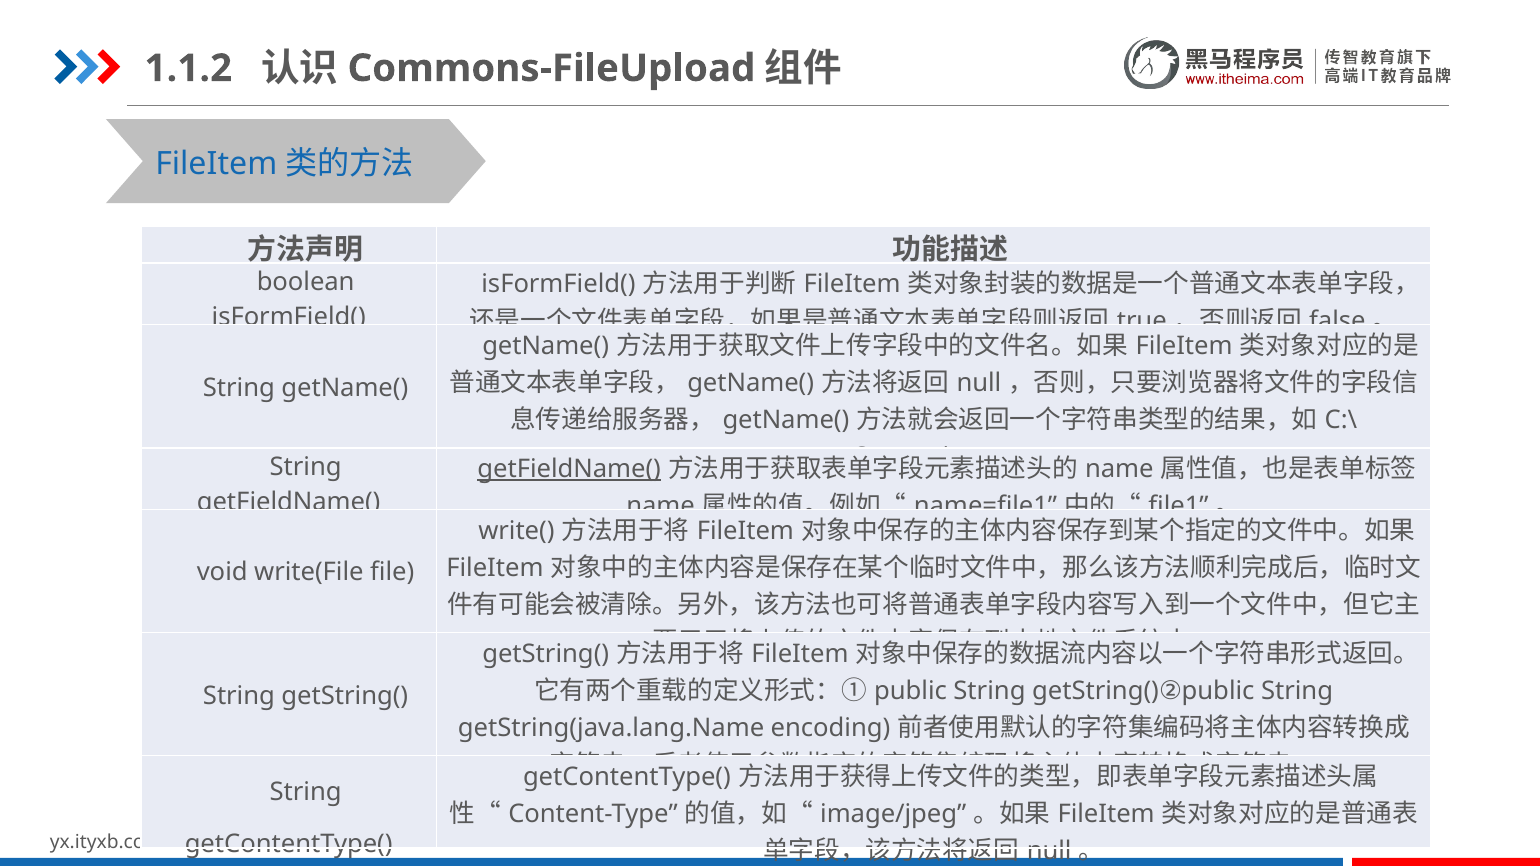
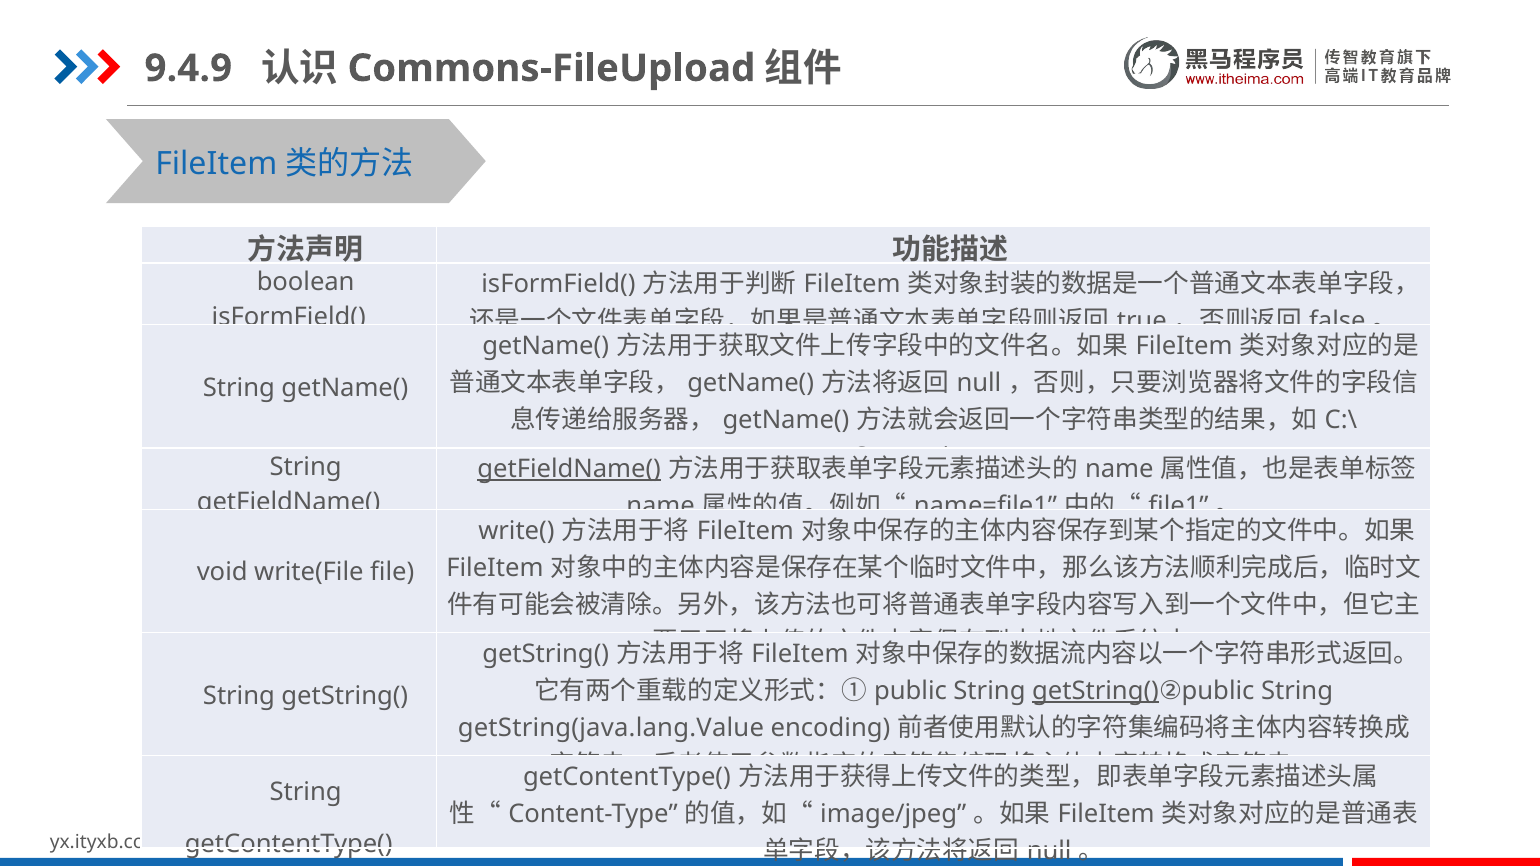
1.1.2: 1.1.2 -> 9.4.9
getString( at (1095, 691) underline: none -> present
getString(java.lang.Name: getString(java.lang.Name -> getString(java.lang.Value
